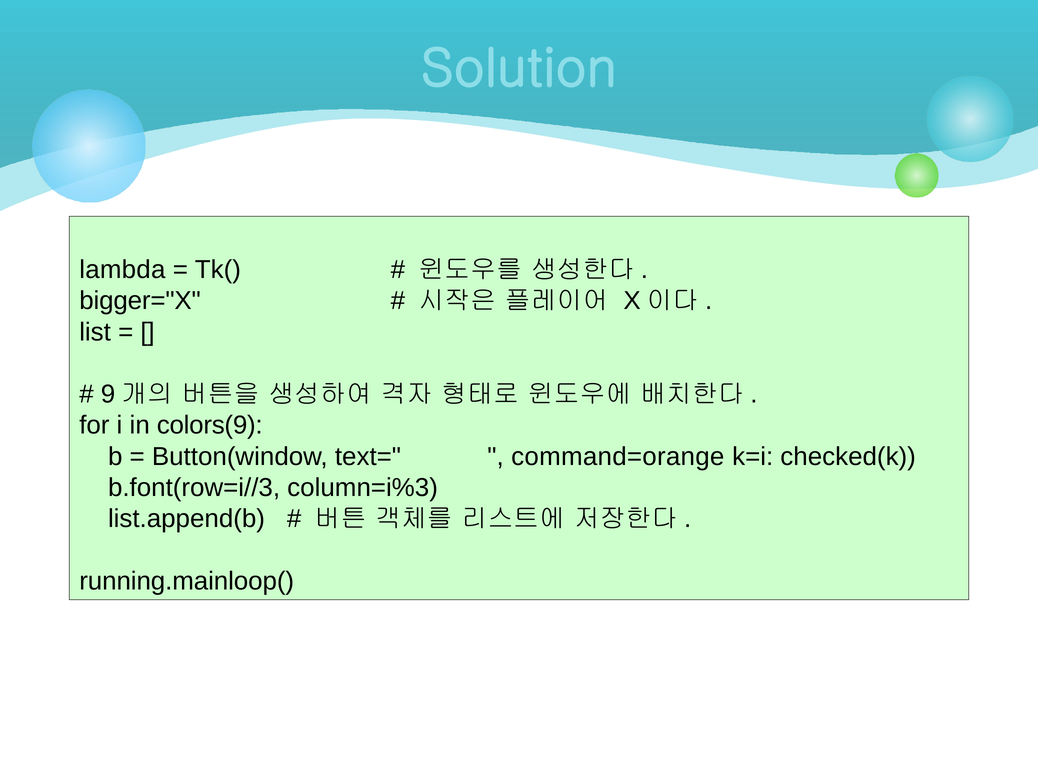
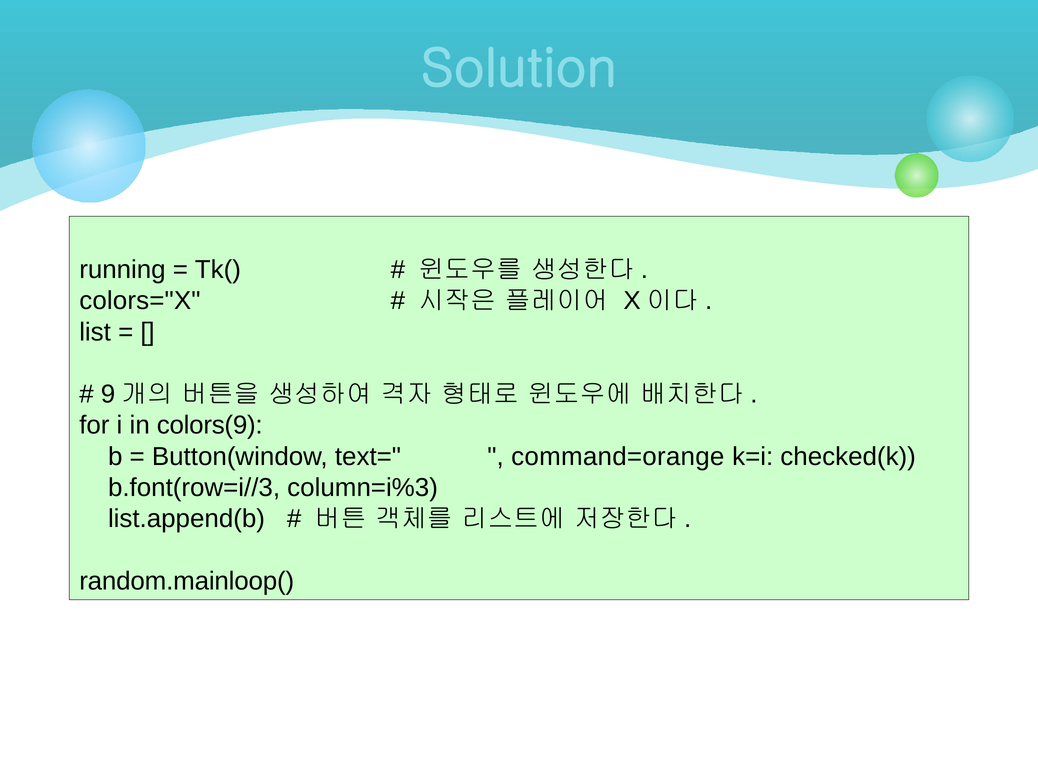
lambda: lambda -> running
bigger="X: bigger="X -> colors="X
running.mainloop(: running.mainloop( -> random.mainloop(
